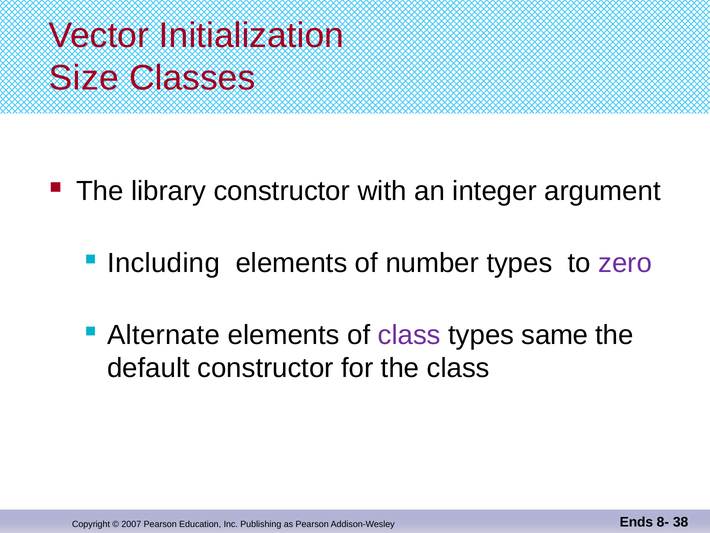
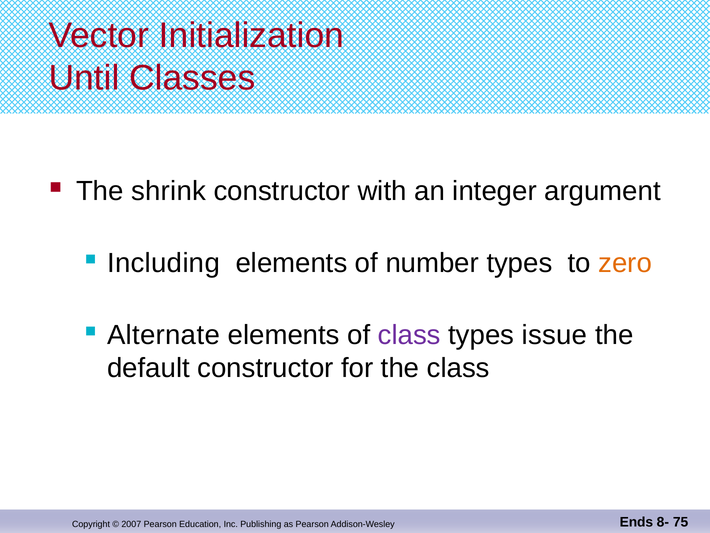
Size: Size -> Until
library: library -> shrink
zero colour: purple -> orange
same: same -> issue
38: 38 -> 75
